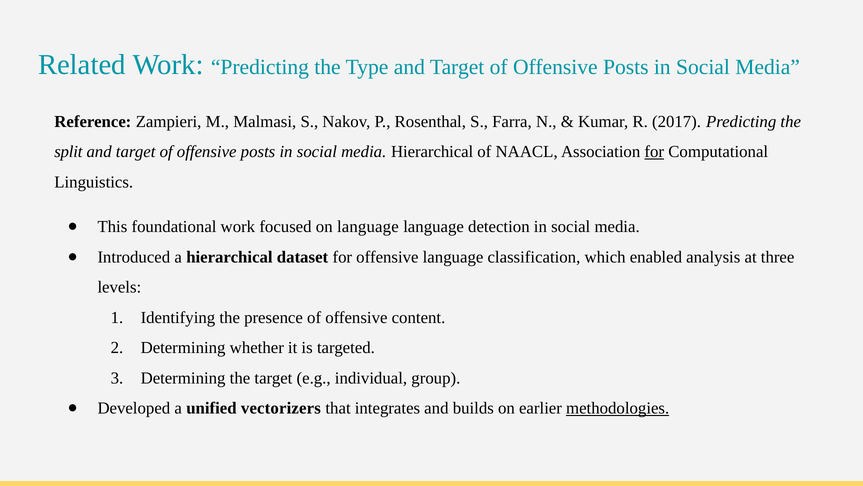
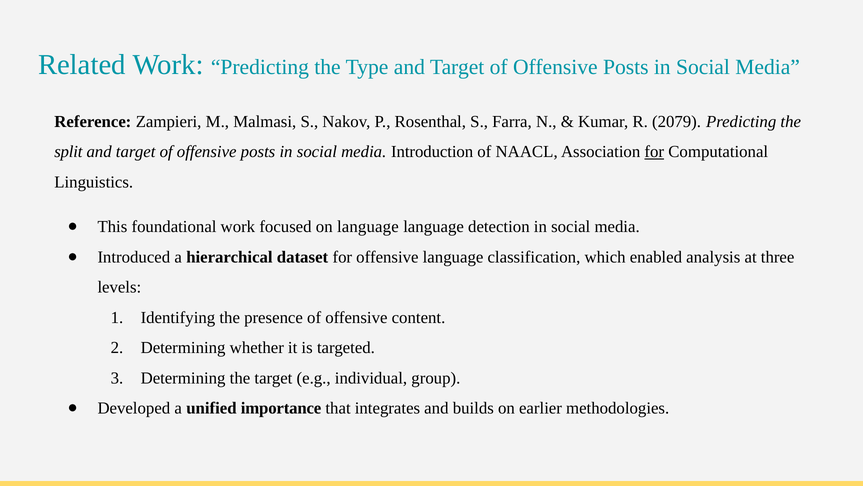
2017: 2017 -> 2079
media Hierarchical: Hierarchical -> Introduction
vectorizers: vectorizers -> importance
methodologies underline: present -> none
